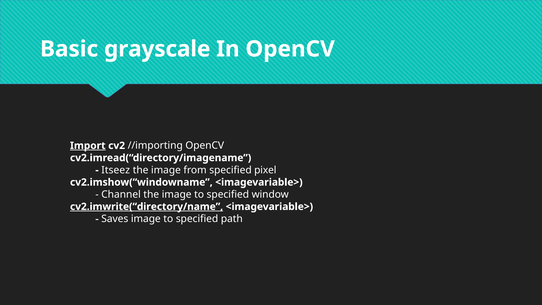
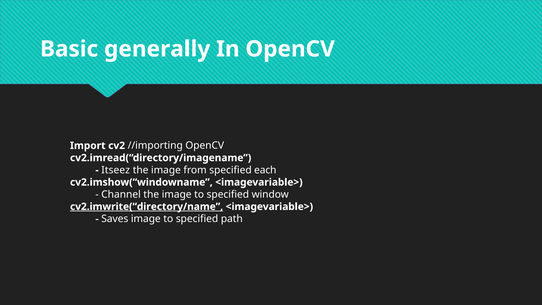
grayscale: grayscale -> generally
Import underline: present -> none
pixel: pixel -> each
